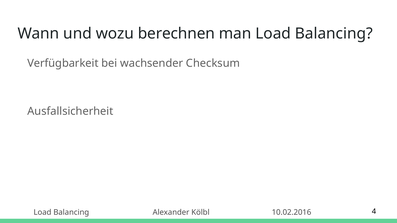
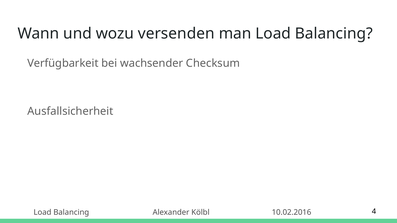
berechnen: berechnen -> versenden
